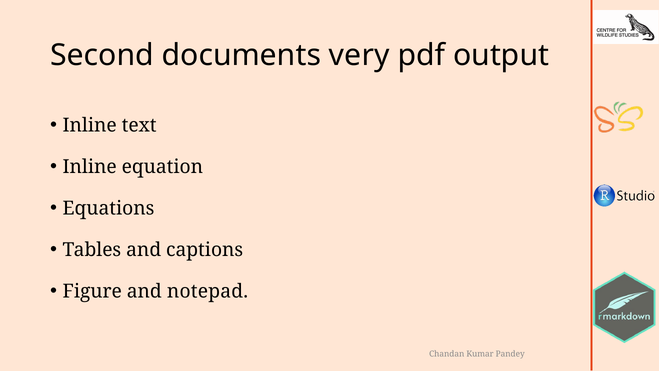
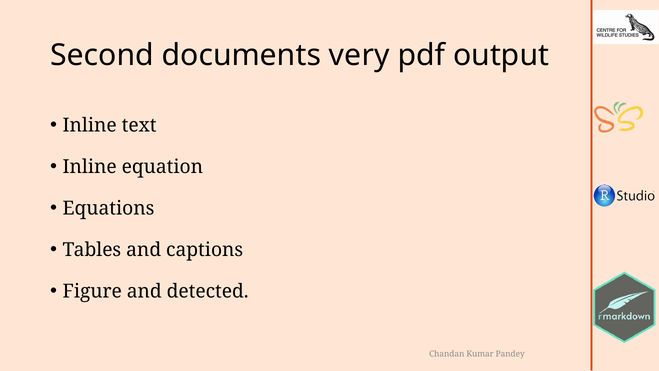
notepad: notepad -> detected
